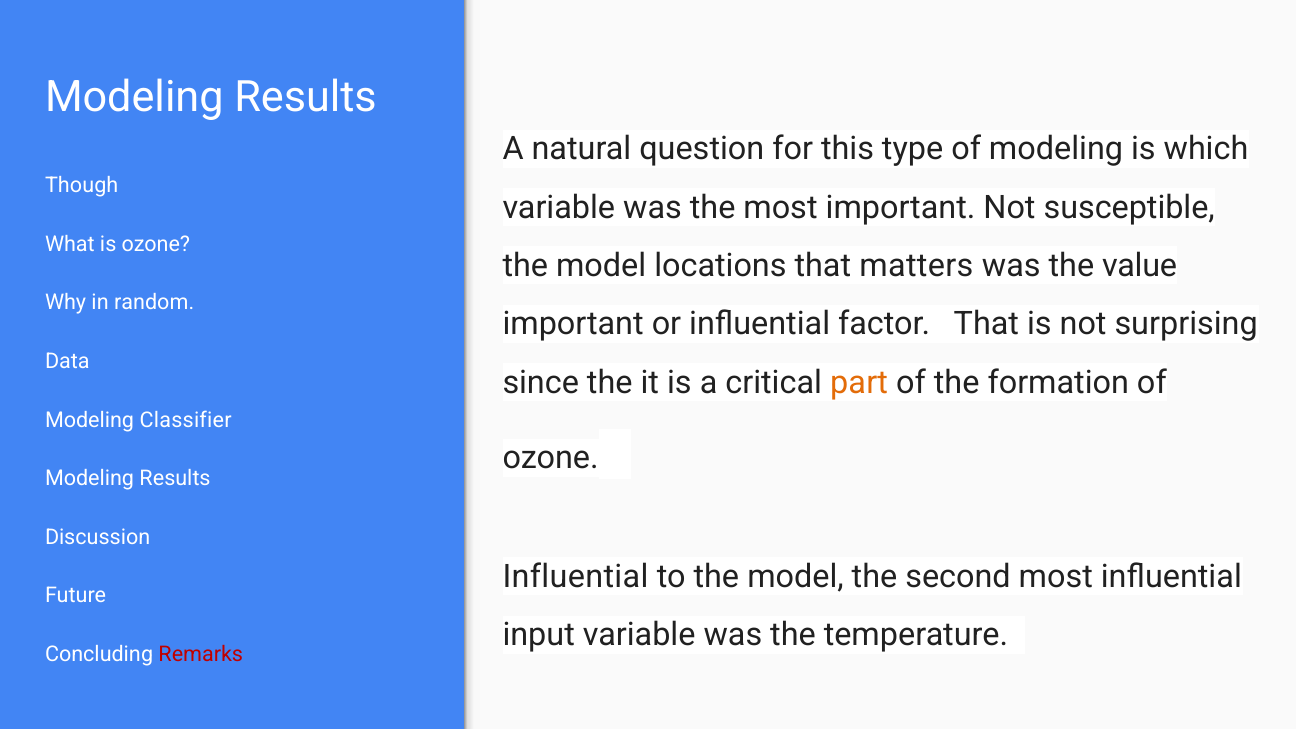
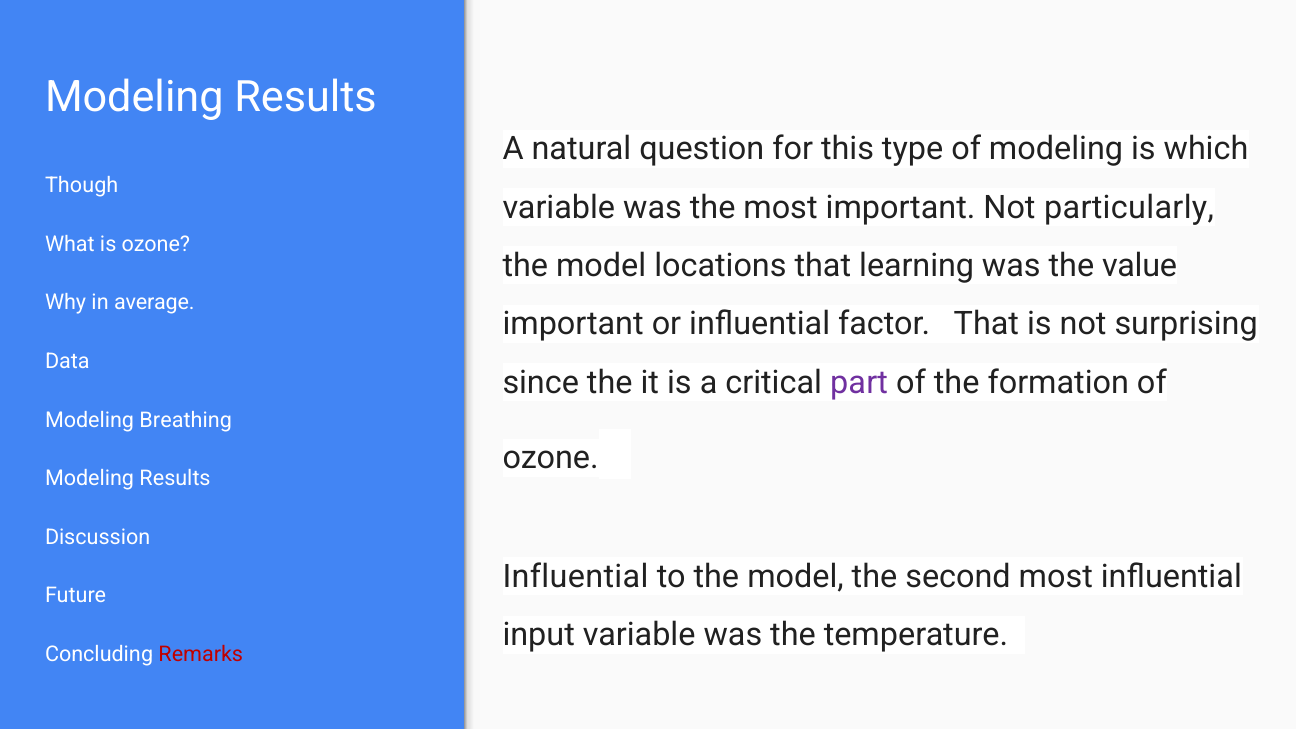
susceptible: susceptible -> particularly
matters: matters -> learning
random: random -> average
part colour: orange -> purple
Classifier: Classifier -> Breathing
